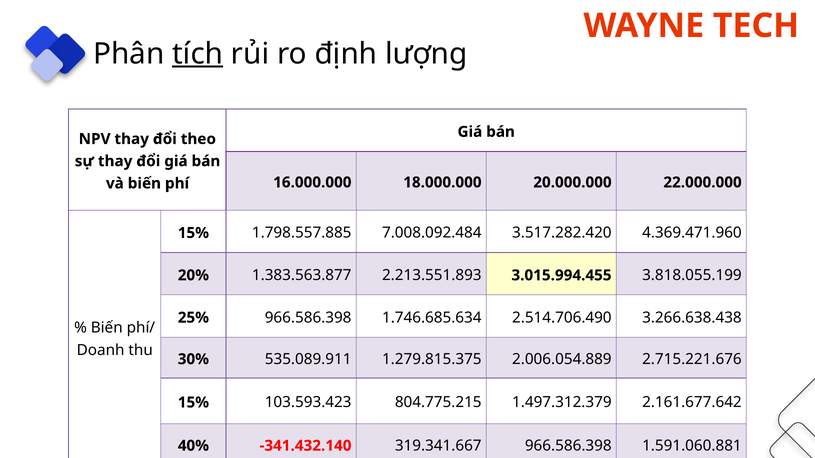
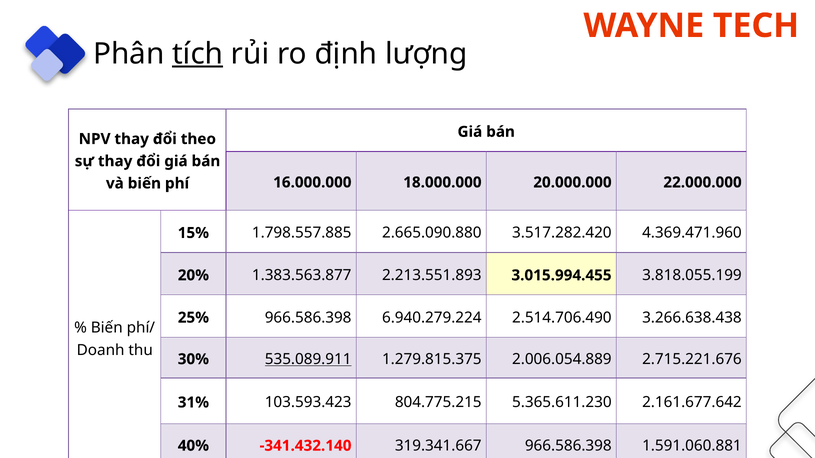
7.008.092.484: 7.008.092.484 -> 2.665.090.880
1.746.685.634: 1.746.685.634 -> 6.940.279.224
535.089.911 underline: none -> present
15% at (193, 403): 15% -> 31%
1.497.312.379: 1.497.312.379 -> 5.365.611.230
